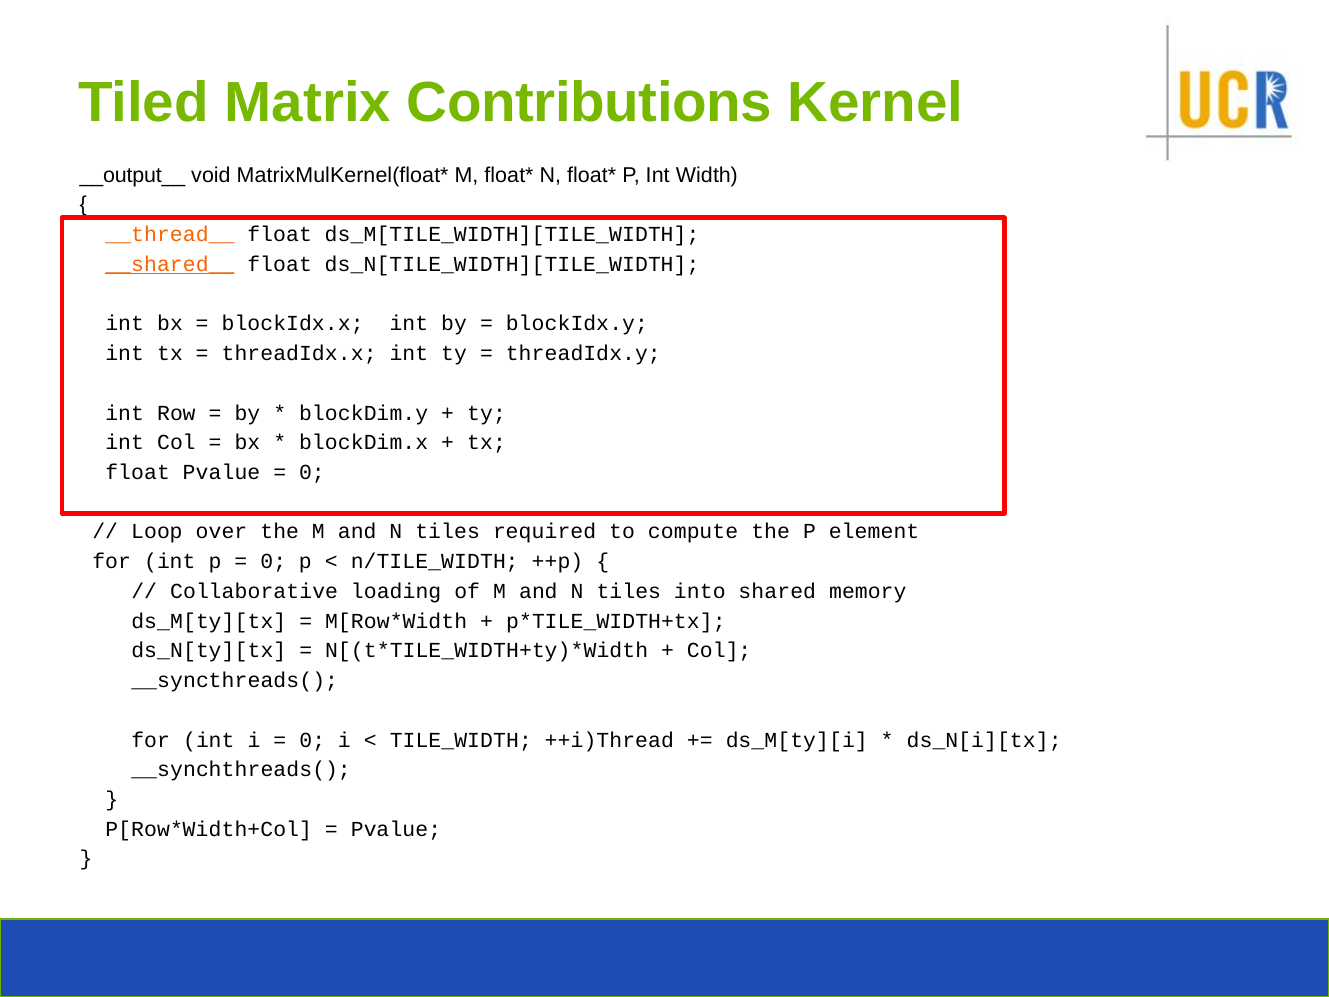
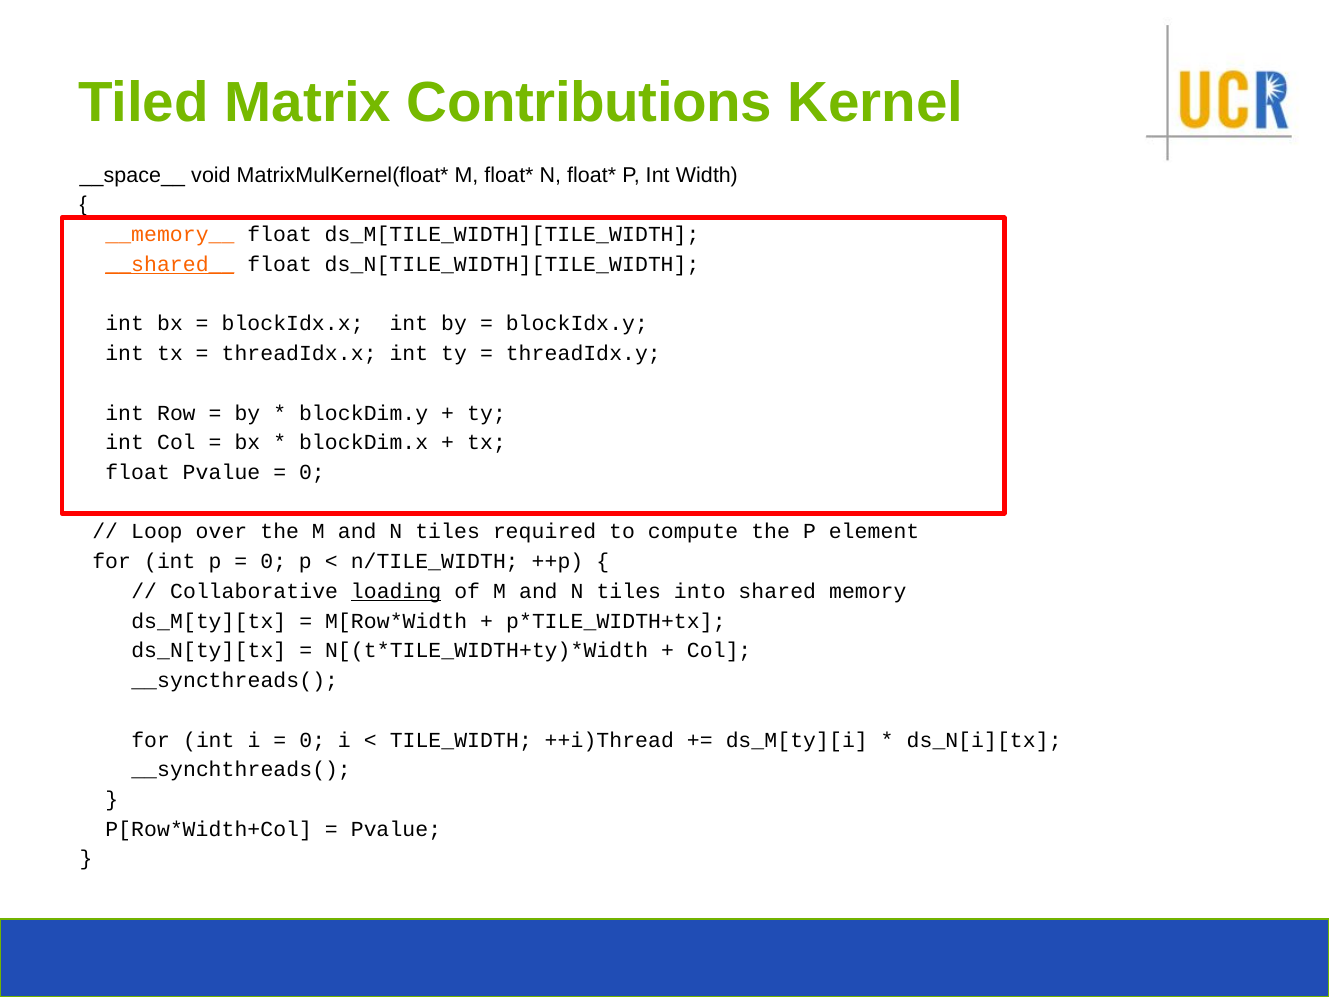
__output__: __output__ -> __space__
__thread__: __thread__ -> __memory__
loading underline: none -> present
